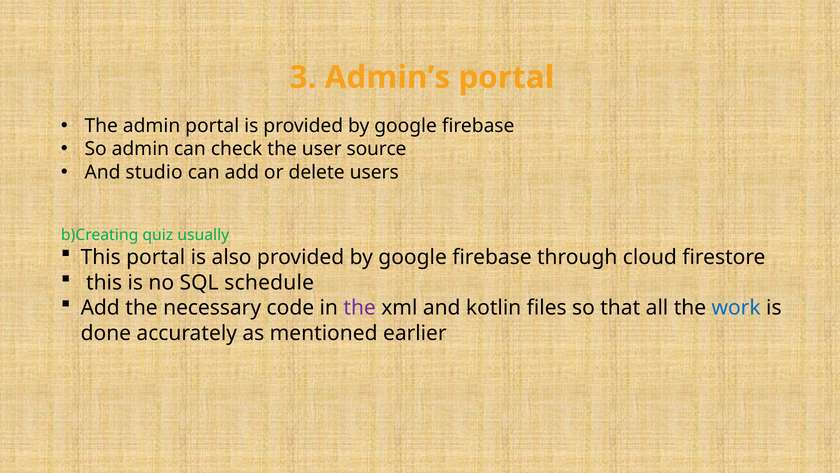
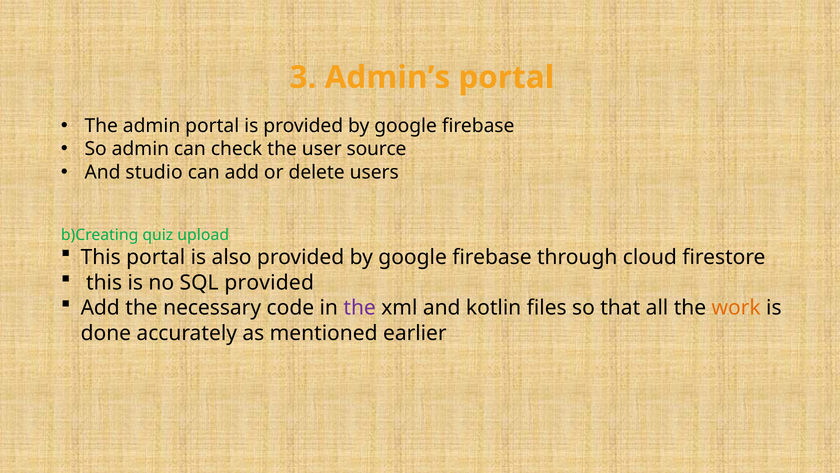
usually: usually -> upload
SQL schedule: schedule -> provided
work colour: blue -> orange
